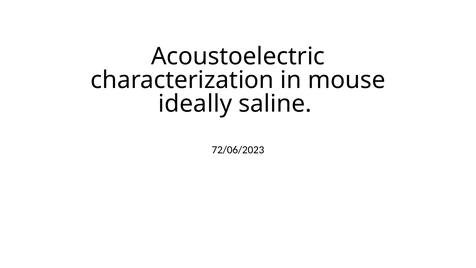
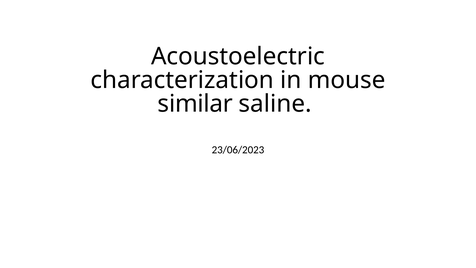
ideally: ideally -> similar
72/06/2023: 72/06/2023 -> 23/06/2023
